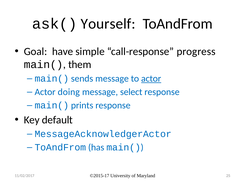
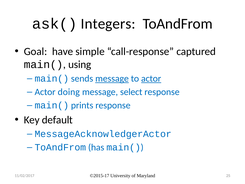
Yourself: Yourself -> Integers
progress: progress -> captured
them: them -> using
message at (112, 79) underline: none -> present
